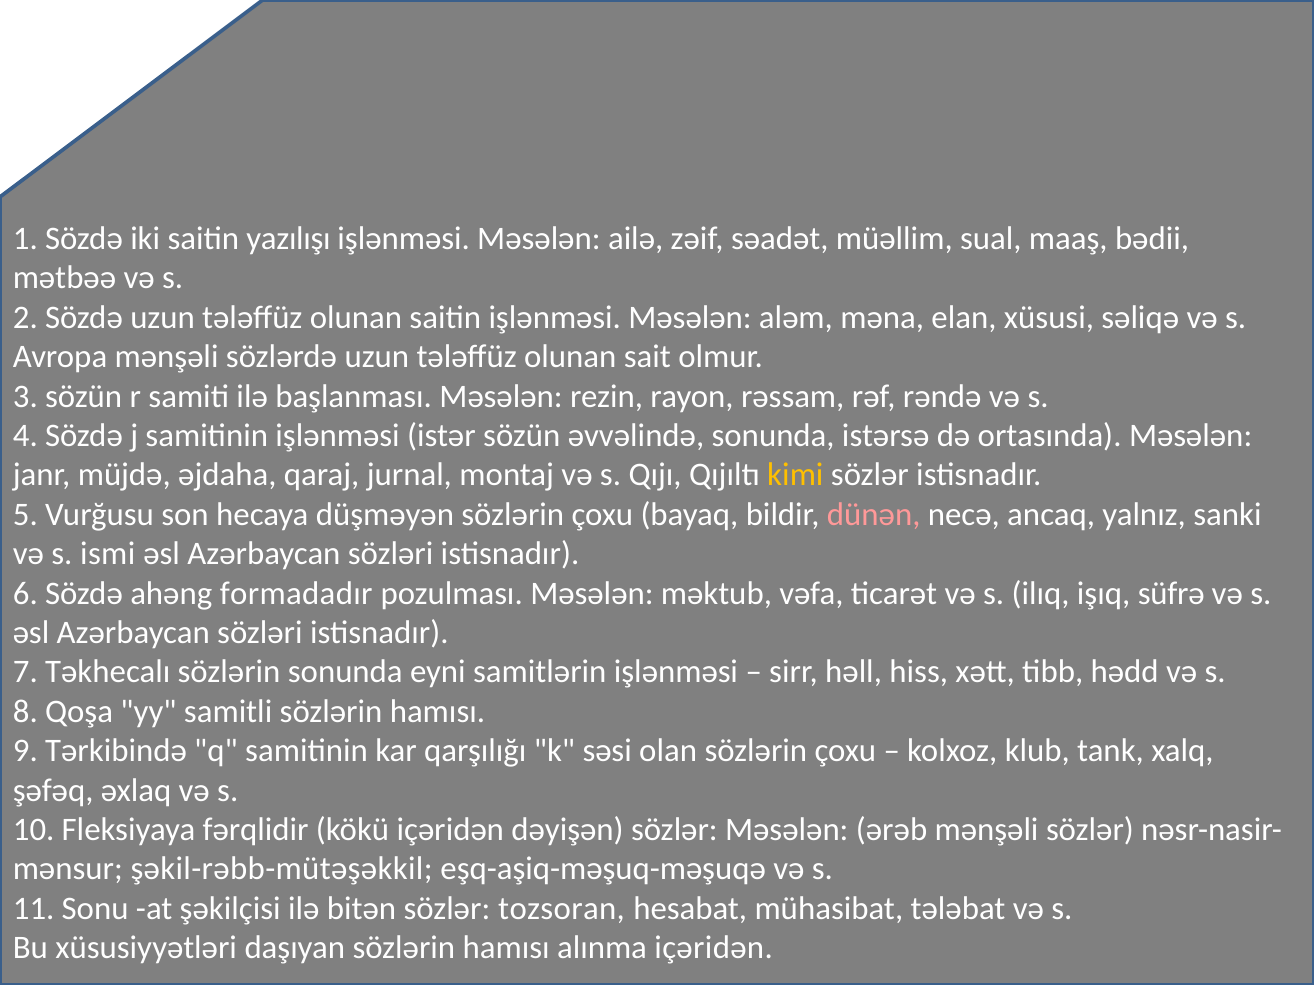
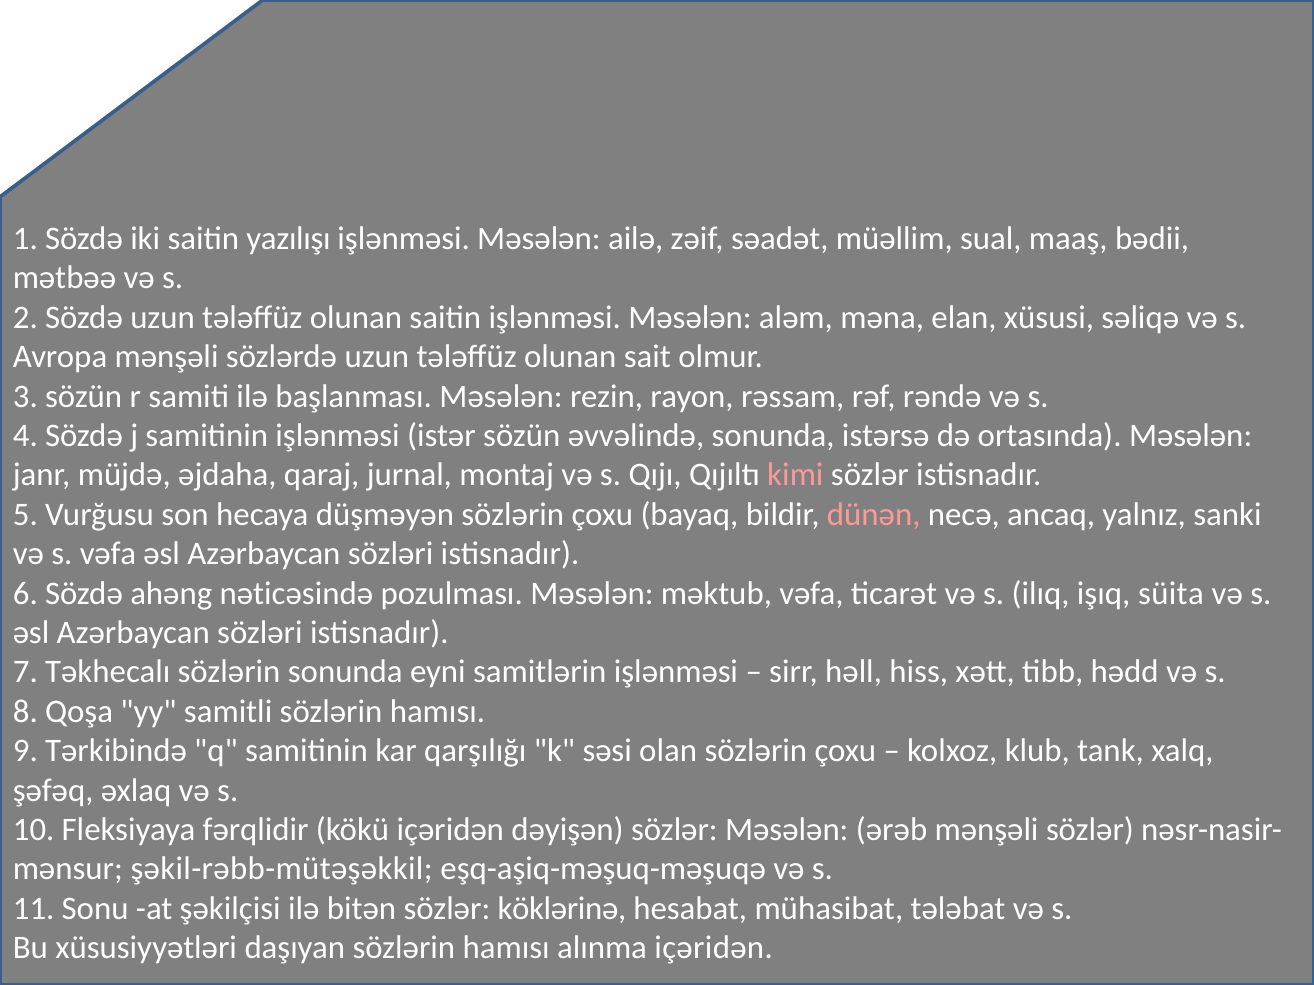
kimi colour: yellow -> pink
s ismi: ismi -> vəfa
formadadır: formadadır -> nəticəsində
süfrə: süfrə -> süita
tozsoran: tozsoran -> köklərinə
